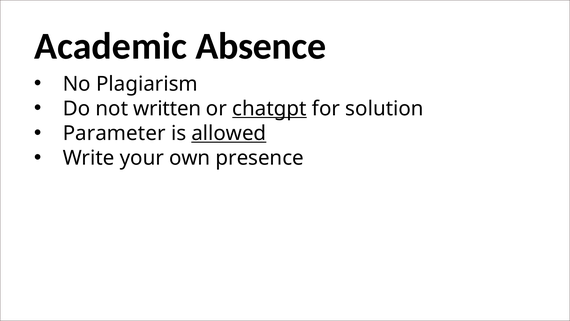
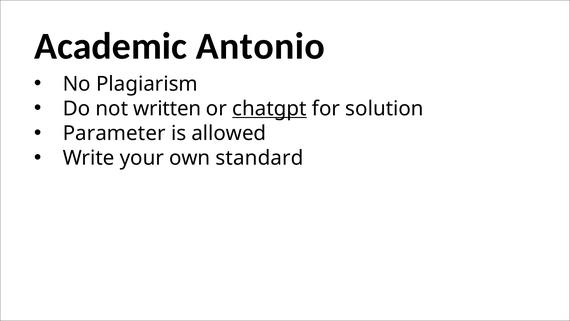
Absence: Absence -> Antonio
allowed underline: present -> none
presence: presence -> standard
